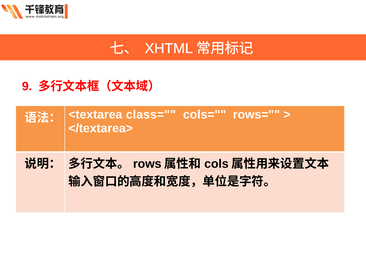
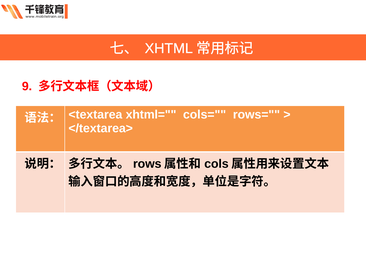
class=: class= -> xhtml=
